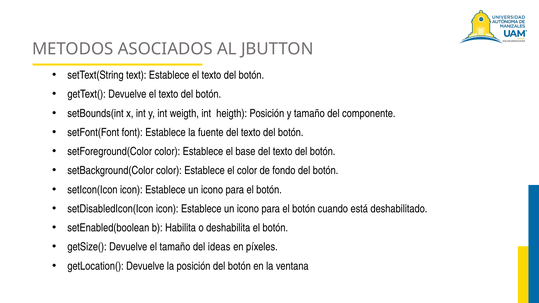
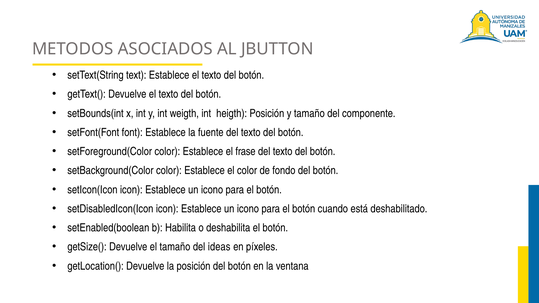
base: base -> frase
